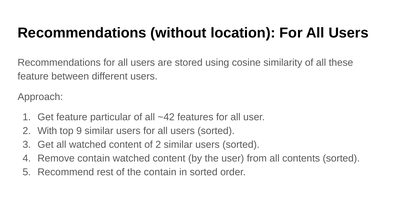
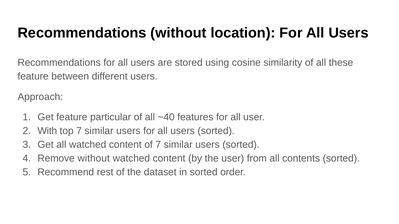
~42: ~42 -> ~40
top 9: 9 -> 7
of 2: 2 -> 7
Remove contain: contain -> without
the contain: contain -> dataset
